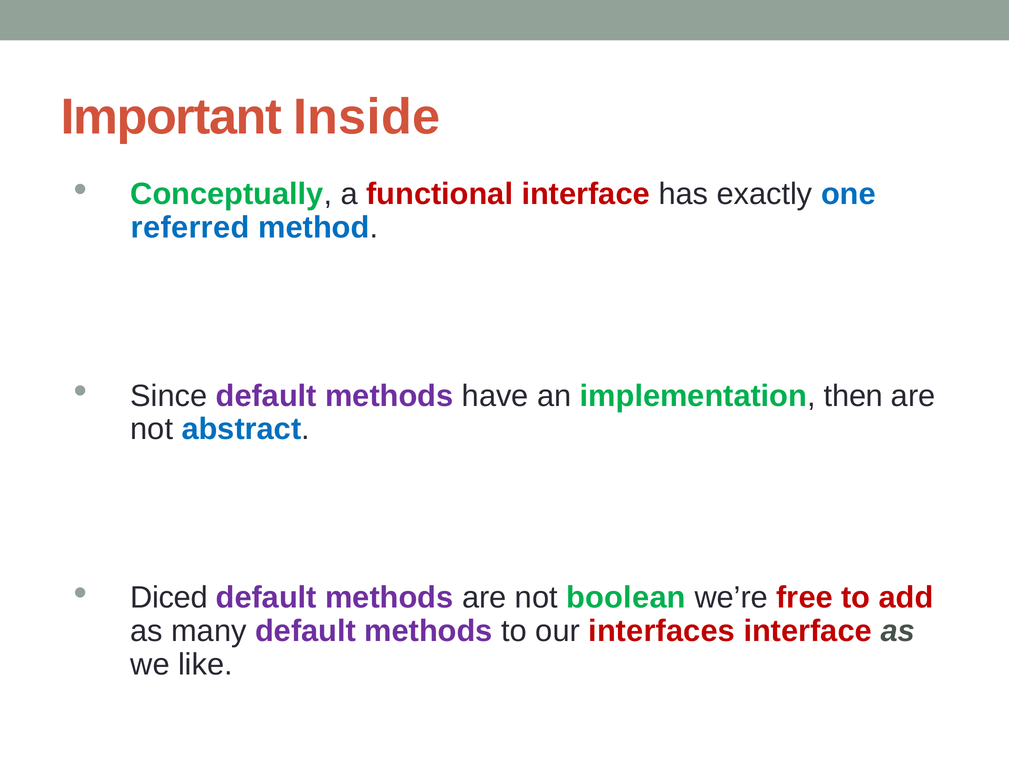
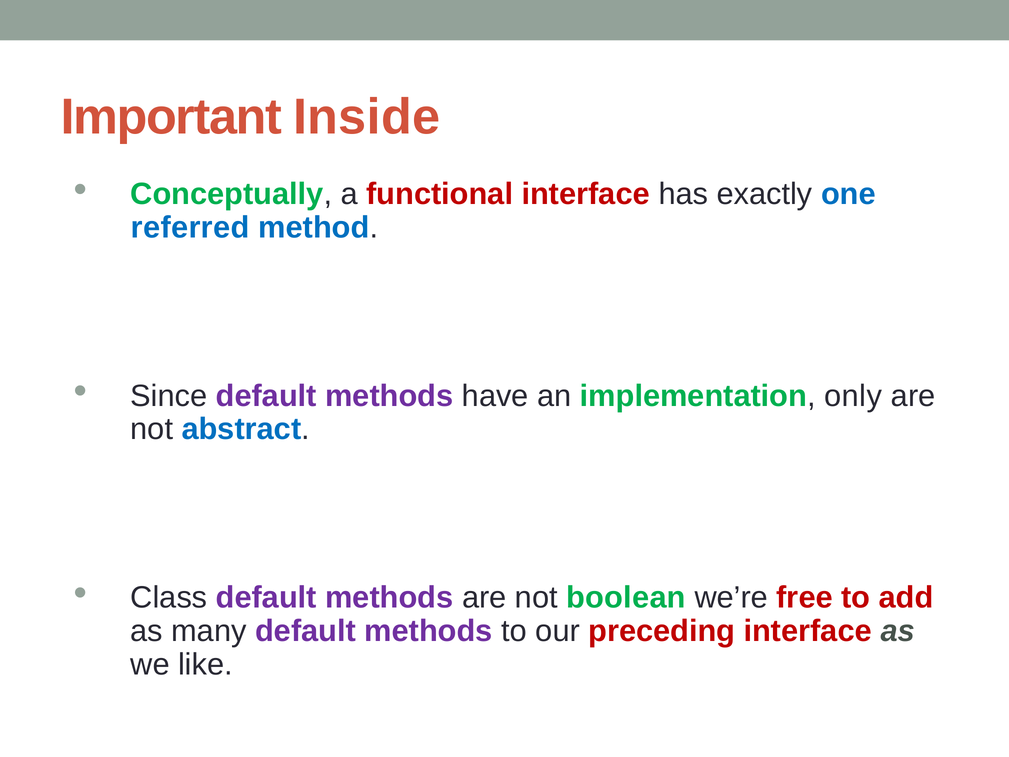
then: then -> only
Diced: Diced -> Class
interfaces: interfaces -> preceding
